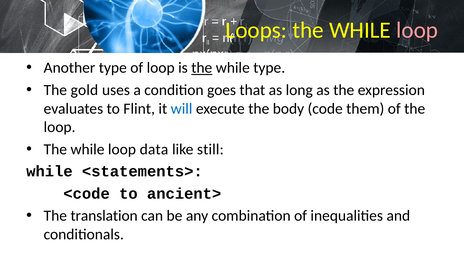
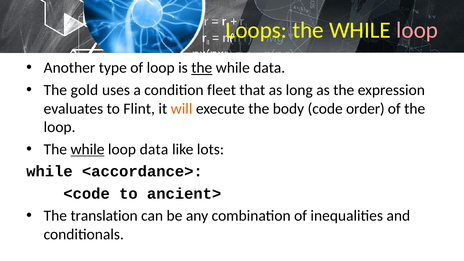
while type: type -> data
goes: goes -> fleet
will colour: blue -> orange
them: them -> order
while at (87, 149) underline: none -> present
still: still -> lots
<statements>: <statements> -> <accordance>
